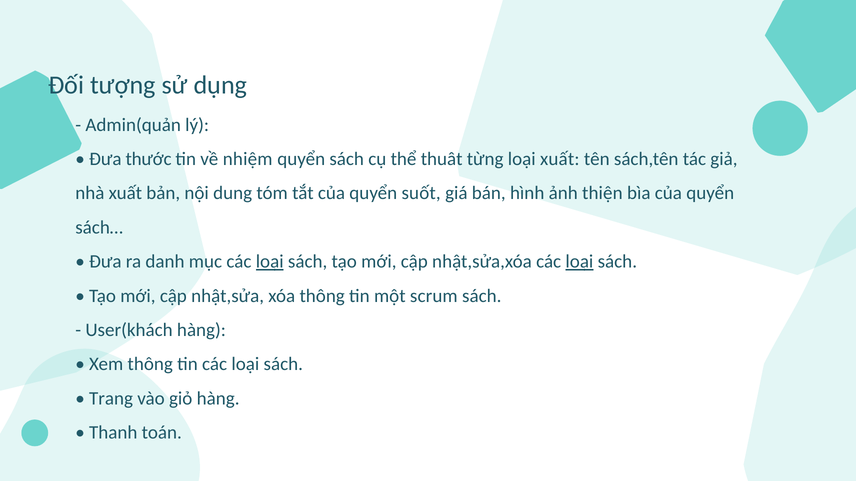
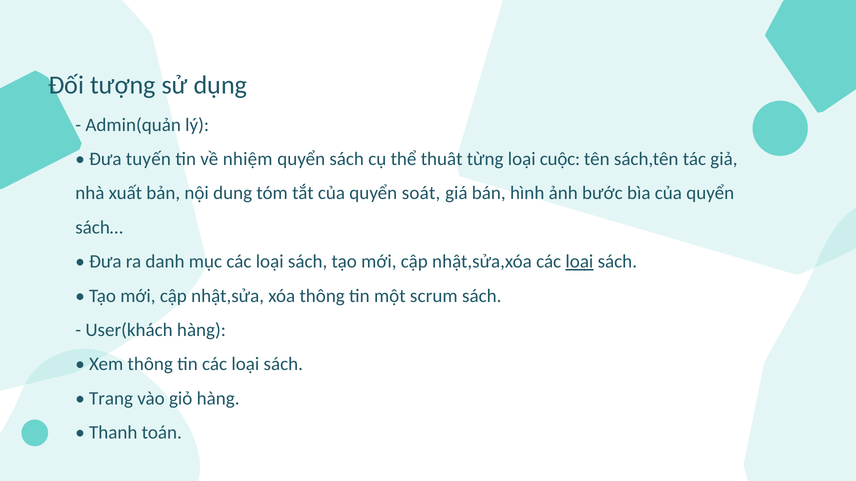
thước: thước -> tuyến
loại xuất: xuất -> cuộc
suốt: suốt -> soát
thiện: thiện -> bước
loại at (270, 262) underline: present -> none
